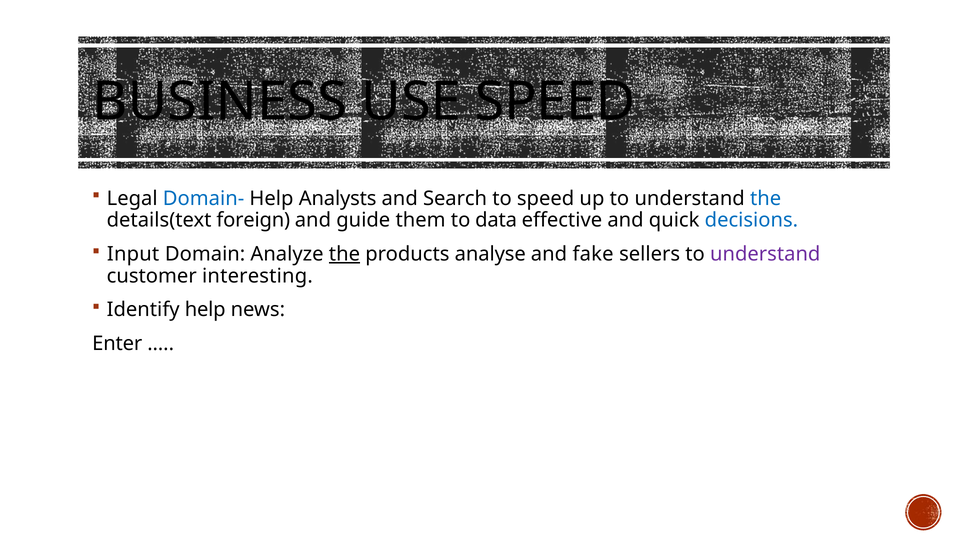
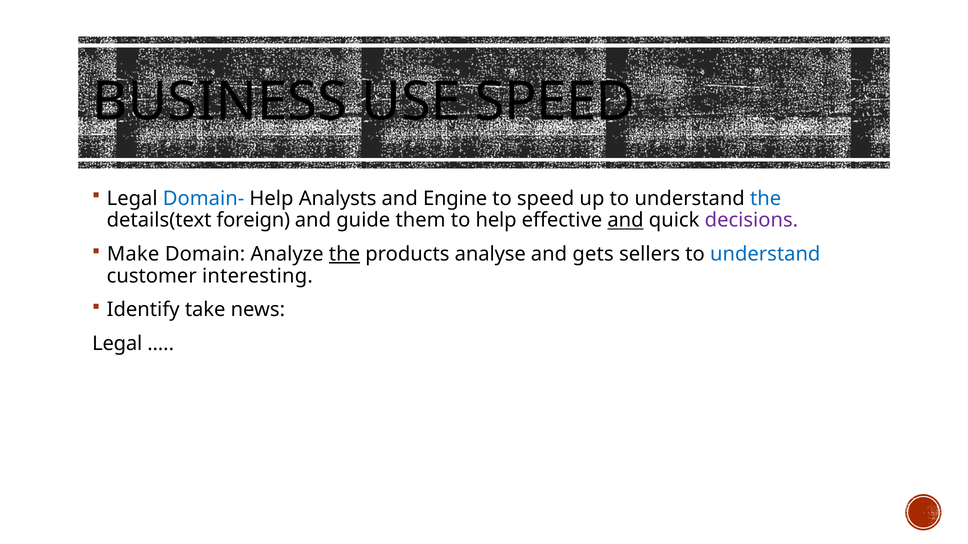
Search: Search -> Engine
to data: data -> help
and at (626, 220) underline: none -> present
decisions colour: blue -> purple
Input: Input -> Make
fake: fake -> gets
understand at (765, 254) colour: purple -> blue
Identify help: help -> take
Enter at (117, 344): Enter -> Legal
